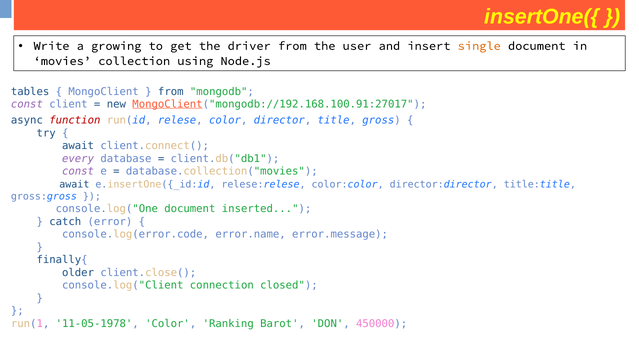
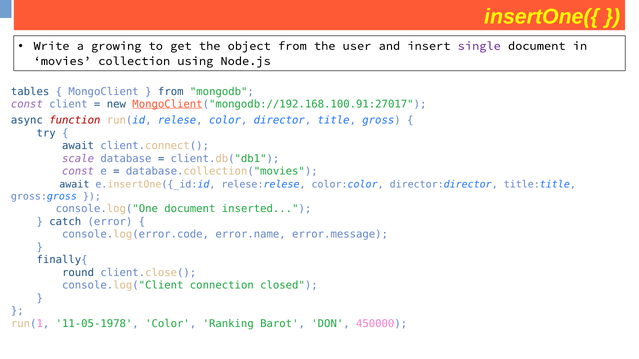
driver: driver -> object
single colour: orange -> purple
every: every -> scale
older: older -> round
